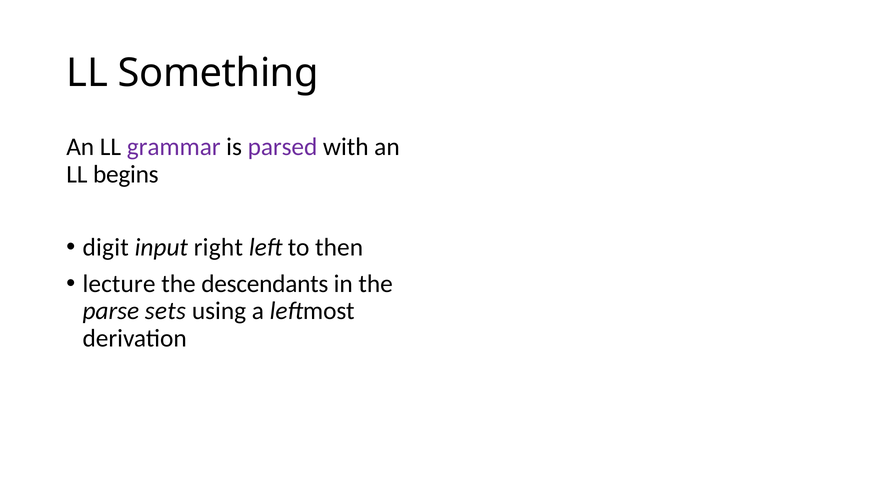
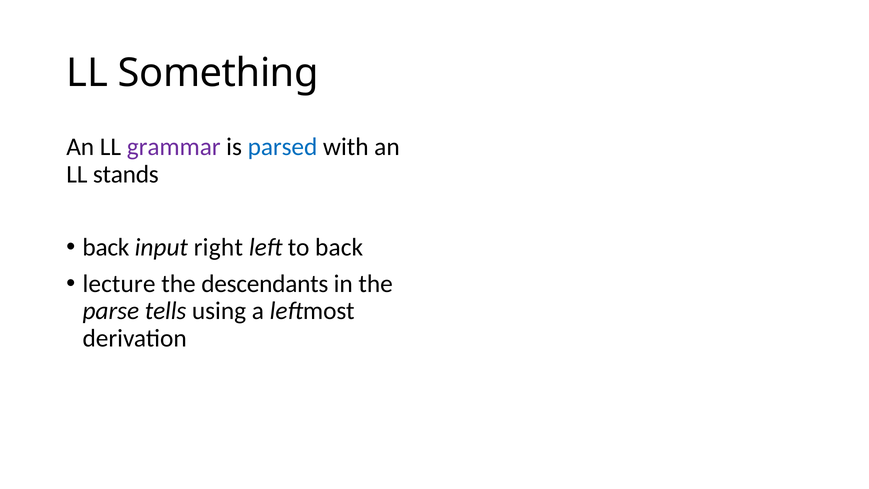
parsed colour: purple -> blue
begins: begins -> stands
digit at (106, 247): digit -> back
to then: then -> back
sets: sets -> tells
